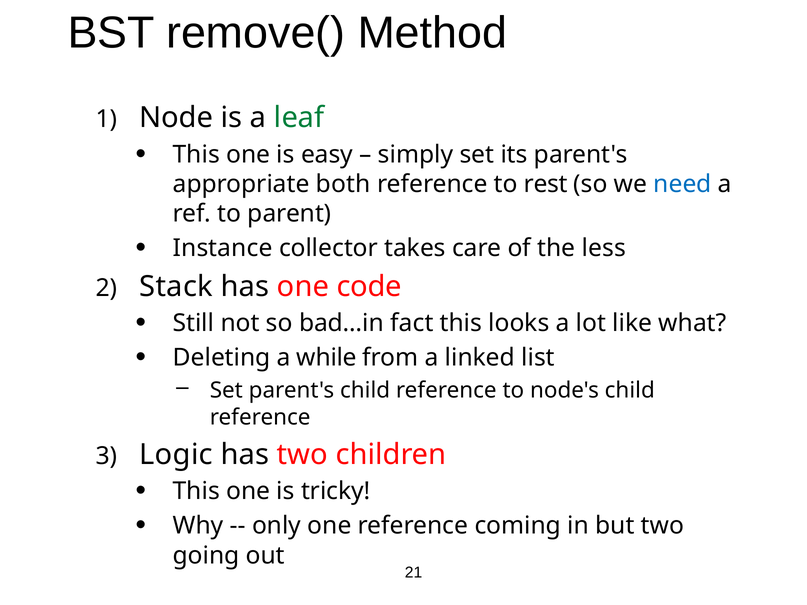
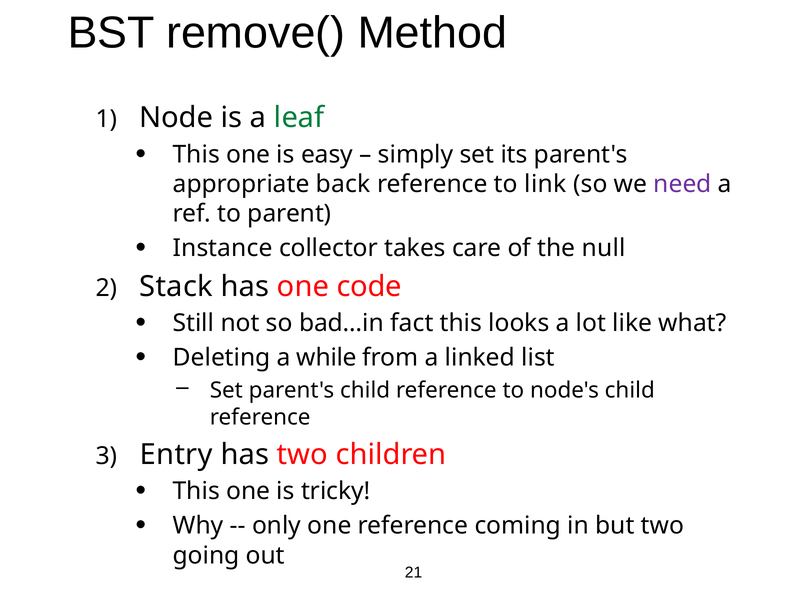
both: both -> back
rest: rest -> link
need colour: blue -> purple
less: less -> null
Logic: Logic -> Entry
